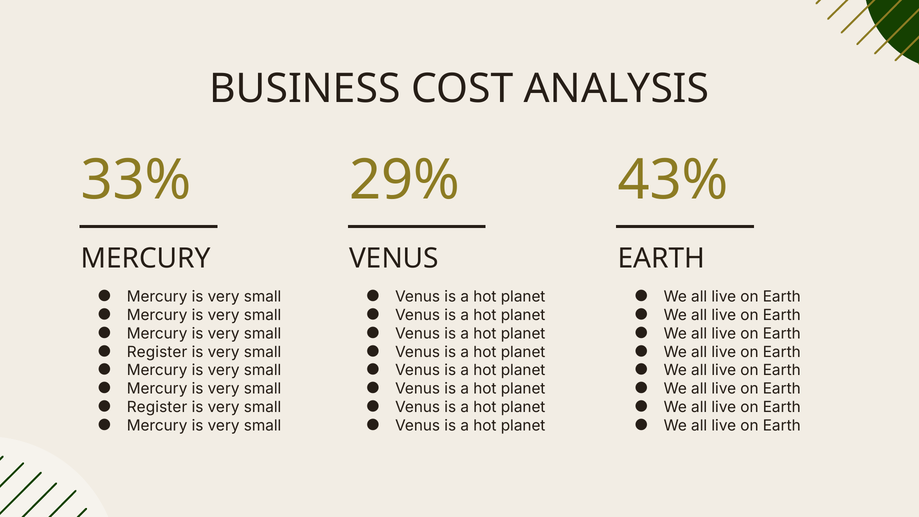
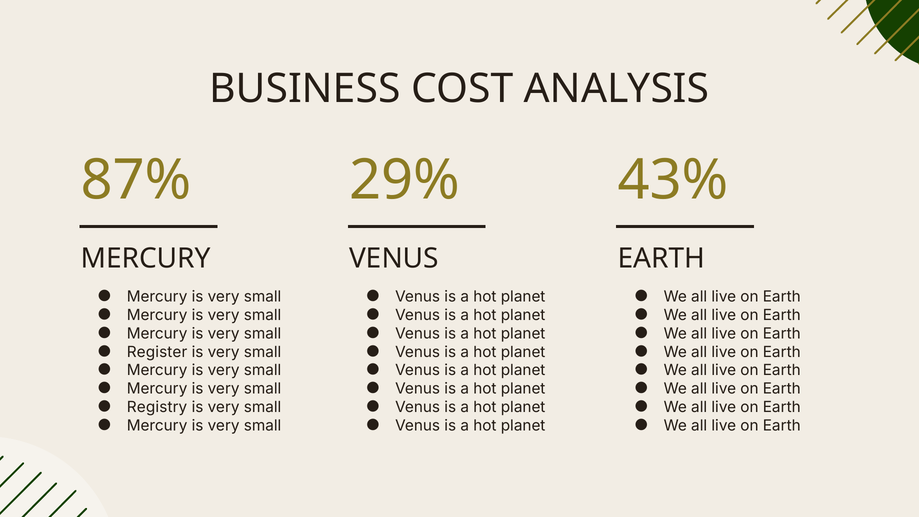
33%: 33% -> 87%
Register at (157, 407): Register -> Registry
